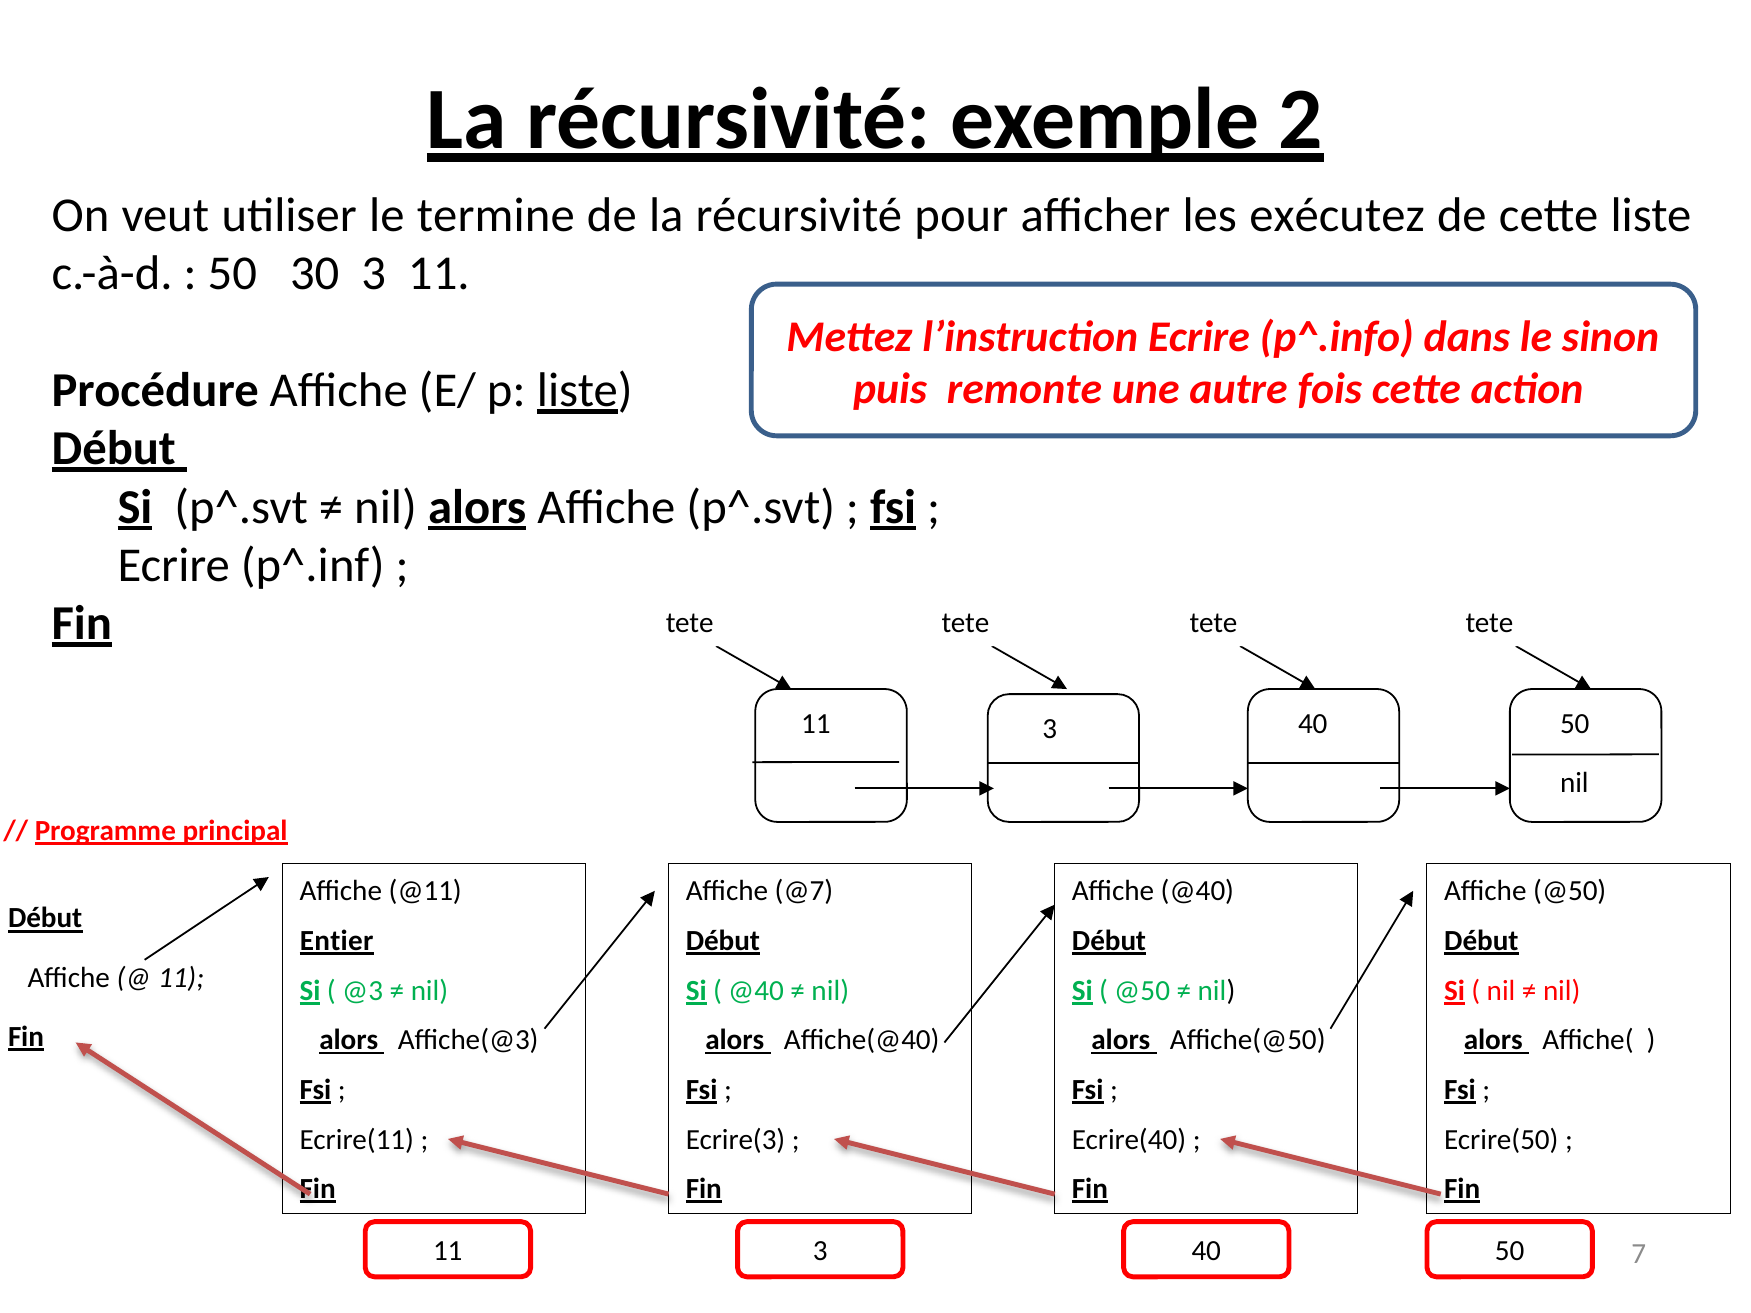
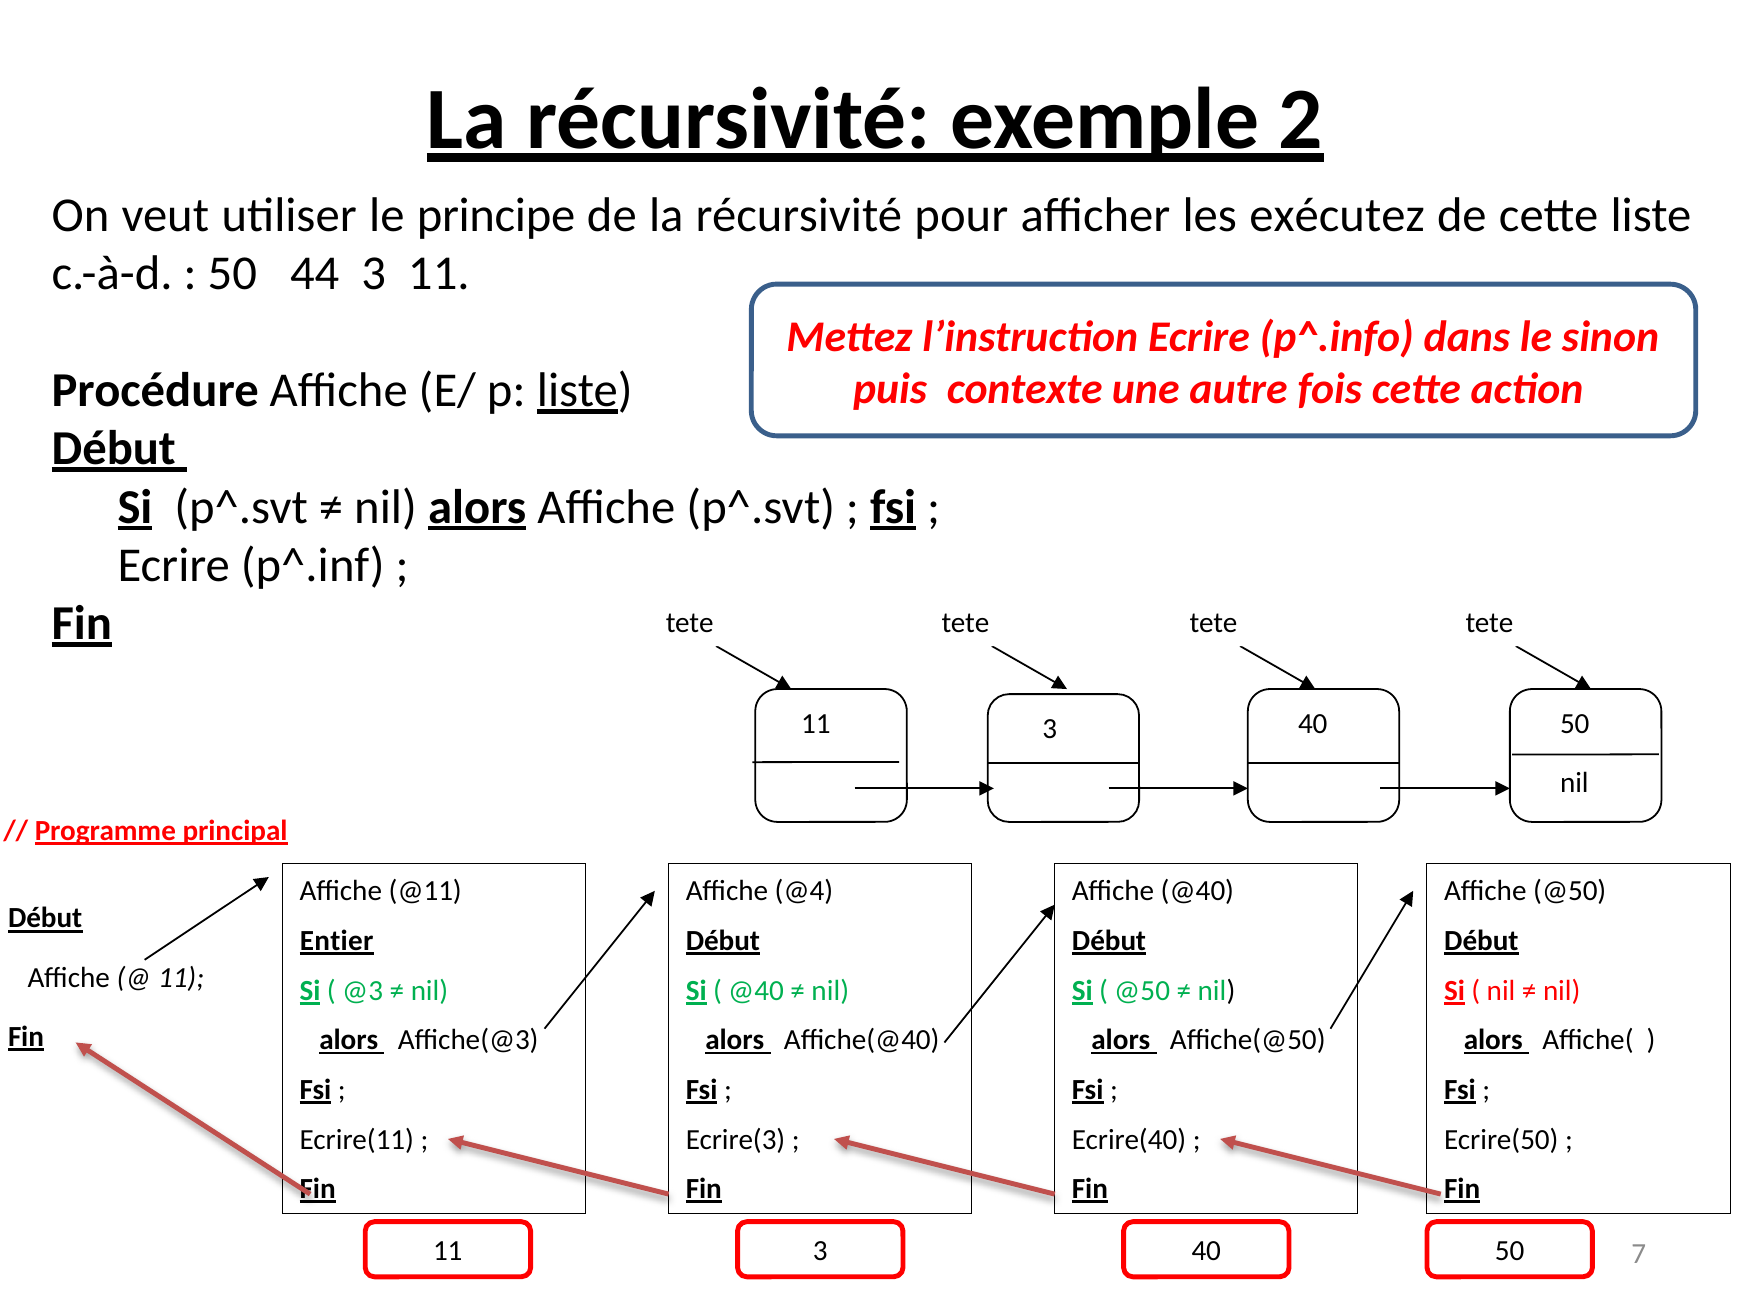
termine: termine -> principe
30: 30 -> 44
remonte: remonte -> contexte
@7: @7 -> @4
